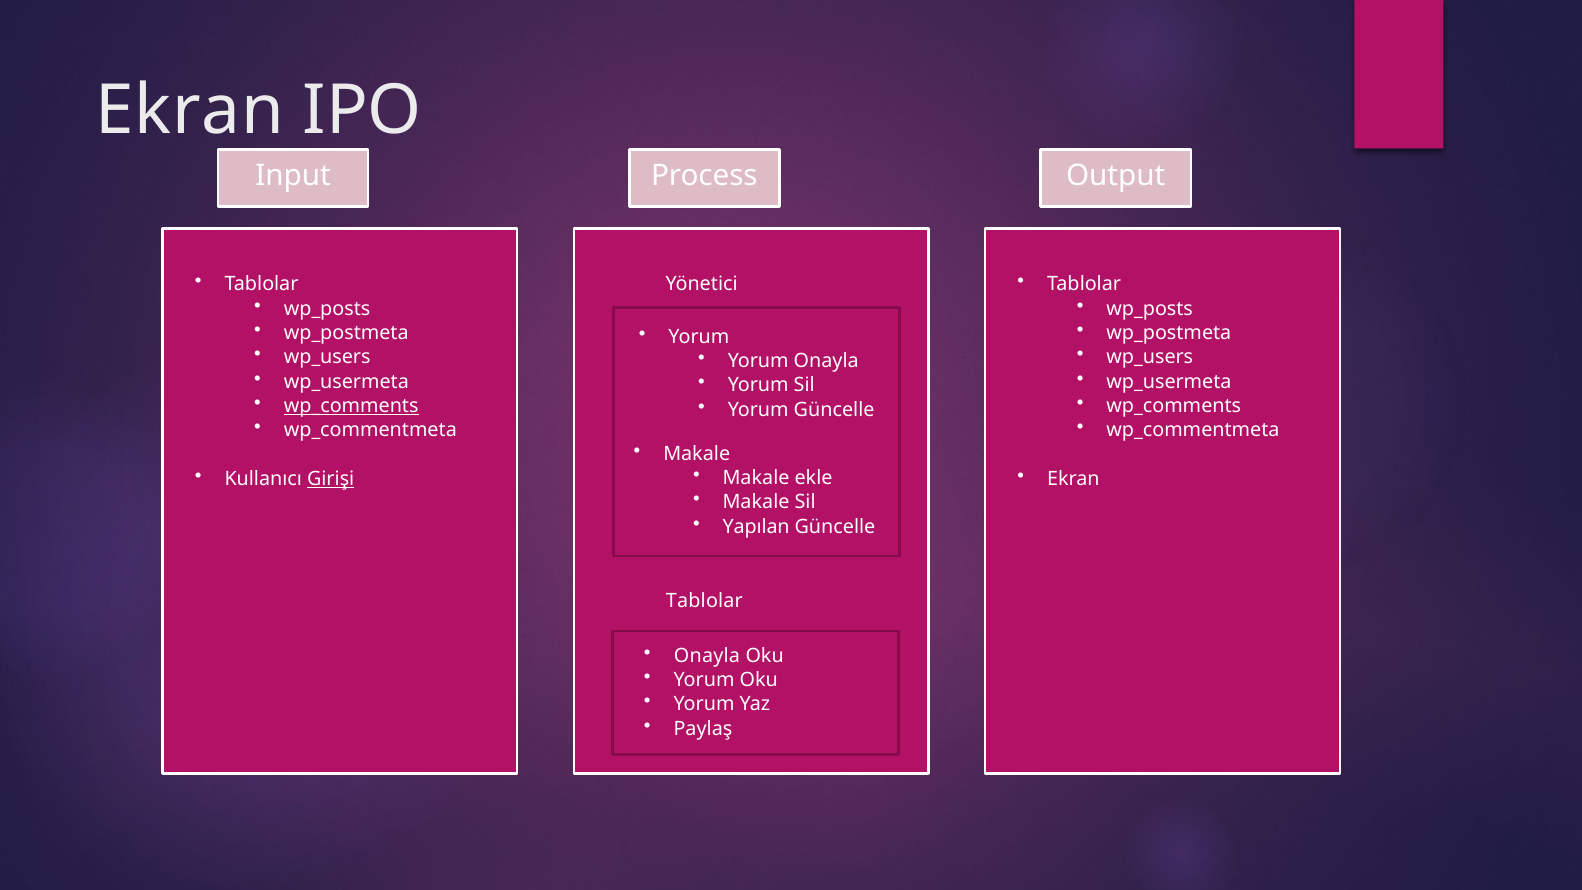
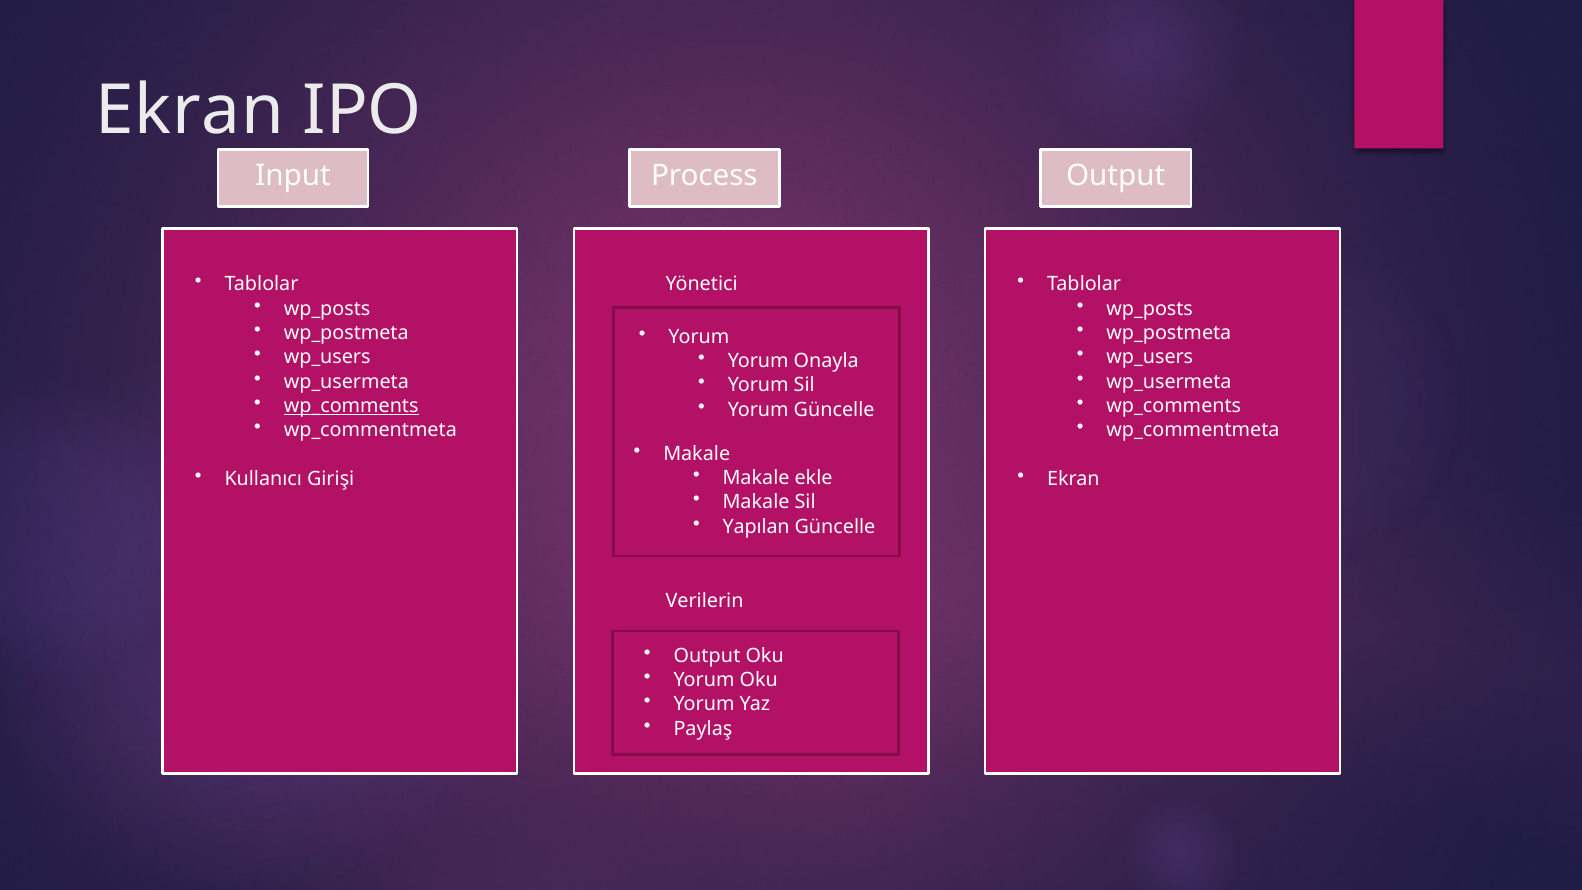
Girişi underline: present -> none
Tablolar at (704, 601): Tablolar -> Verilerin
Onayla at (707, 656): Onayla -> Output
